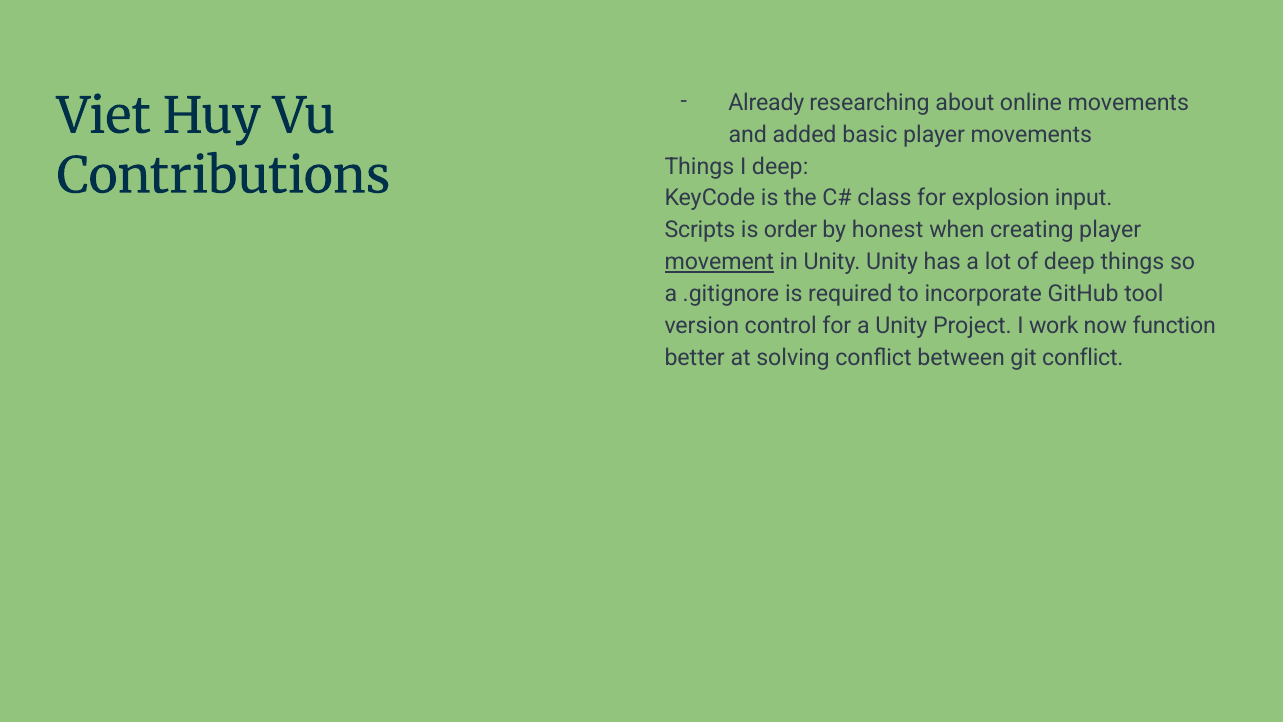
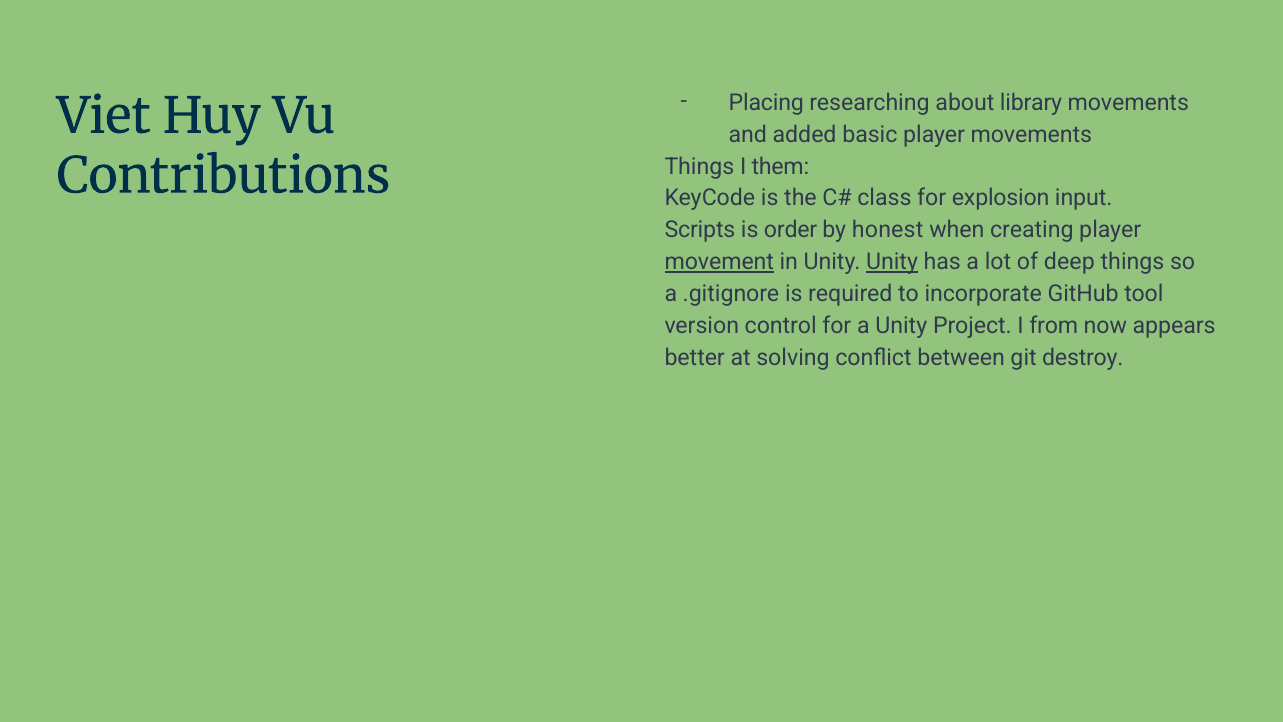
Already: Already -> Placing
online: online -> library
I deep: deep -> them
Unity at (892, 262) underline: none -> present
work: work -> from
function: function -> appears
git conflict: conflict -> destroy
